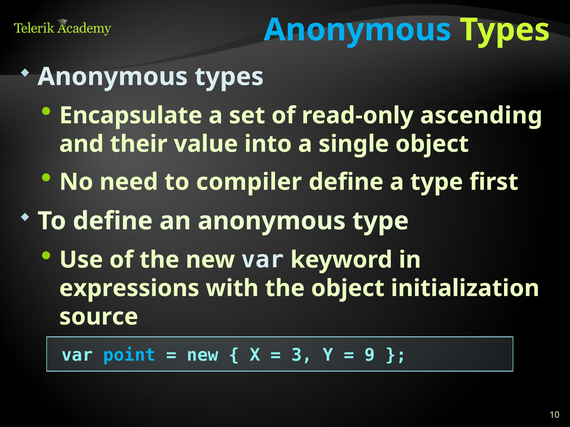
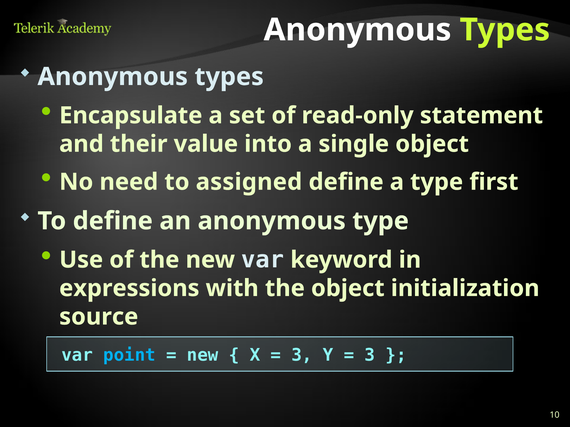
Anonymous at (358, 30) colour: light blue -> white
ascending: ascending -> statement
compiler: compiler -> assigned
9 at (370, 356): 9 -> 3
